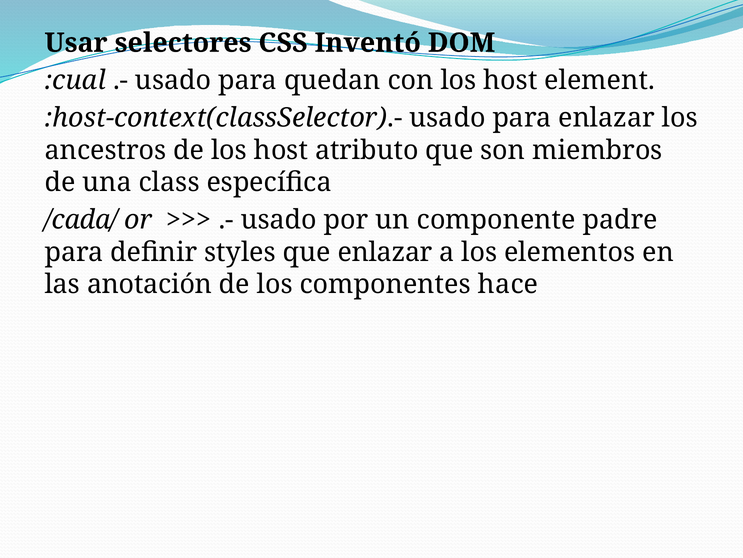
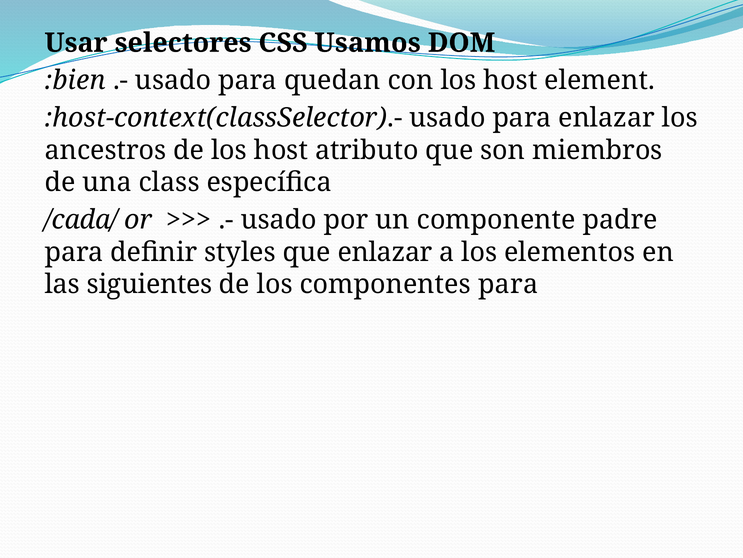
Inventó: Inventó -> Usamos
:cual: :cual -> :bien
anotación: anotación -> siguientes
componentes hace: hace -> para
